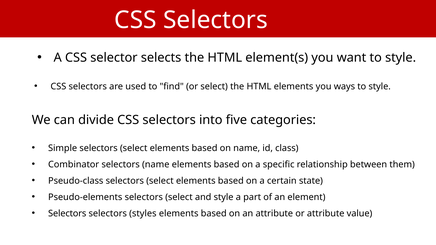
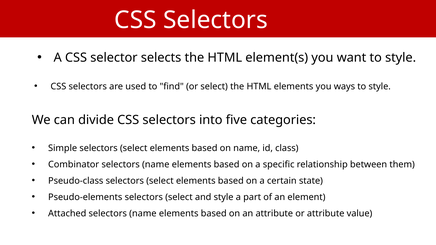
Selectors at (67, 214): Selectors -> Attached
styles at (143, 214): styles -> name
